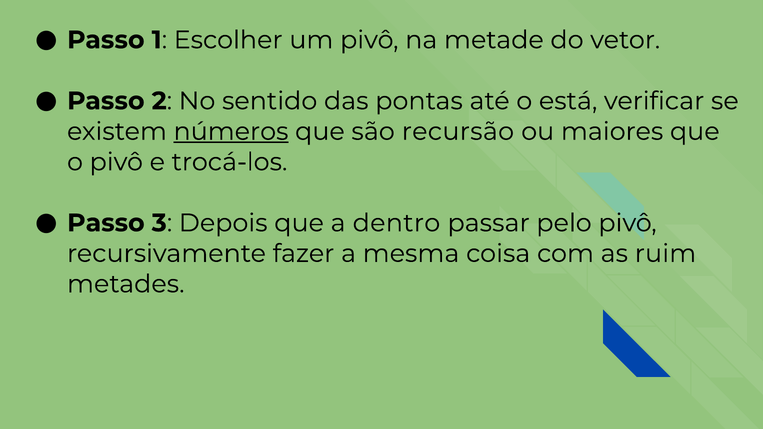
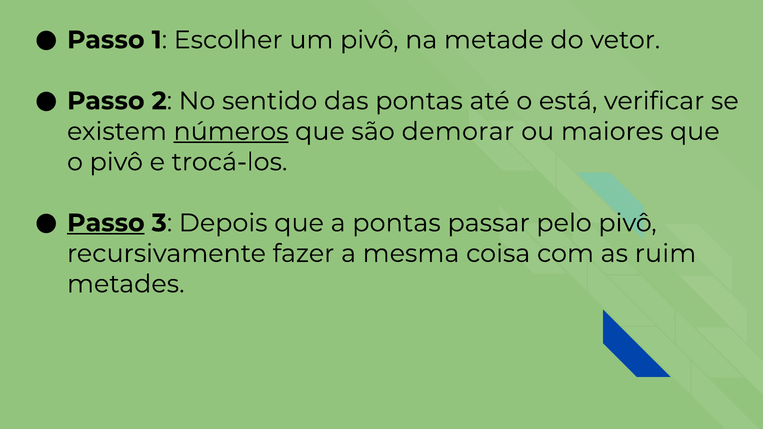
recursão: recursão -> demorar
Passo at (106, 223) underline: none -> present
a dentro: dentro -> pontas
